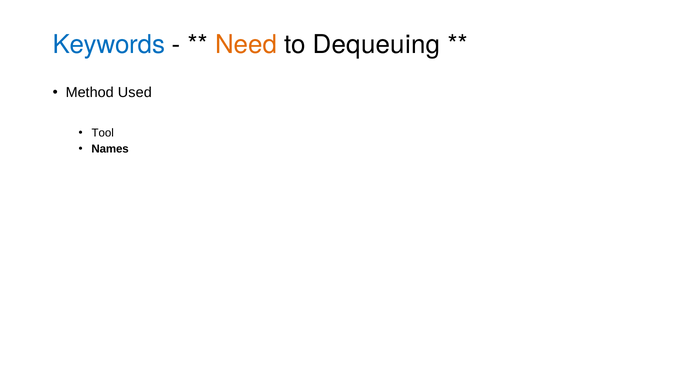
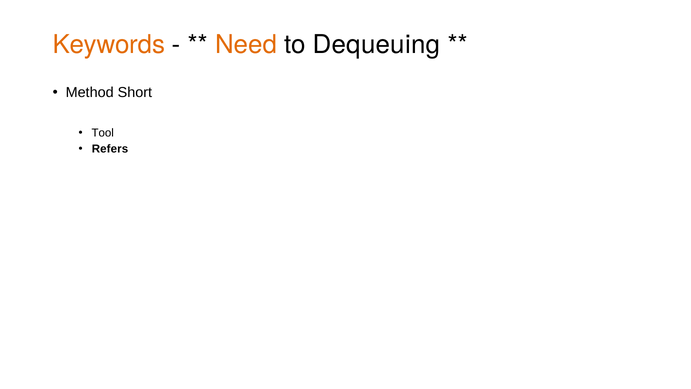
Keywords colour: blue -> orange
Used: Used -> Short
Names: Names -> Refers
